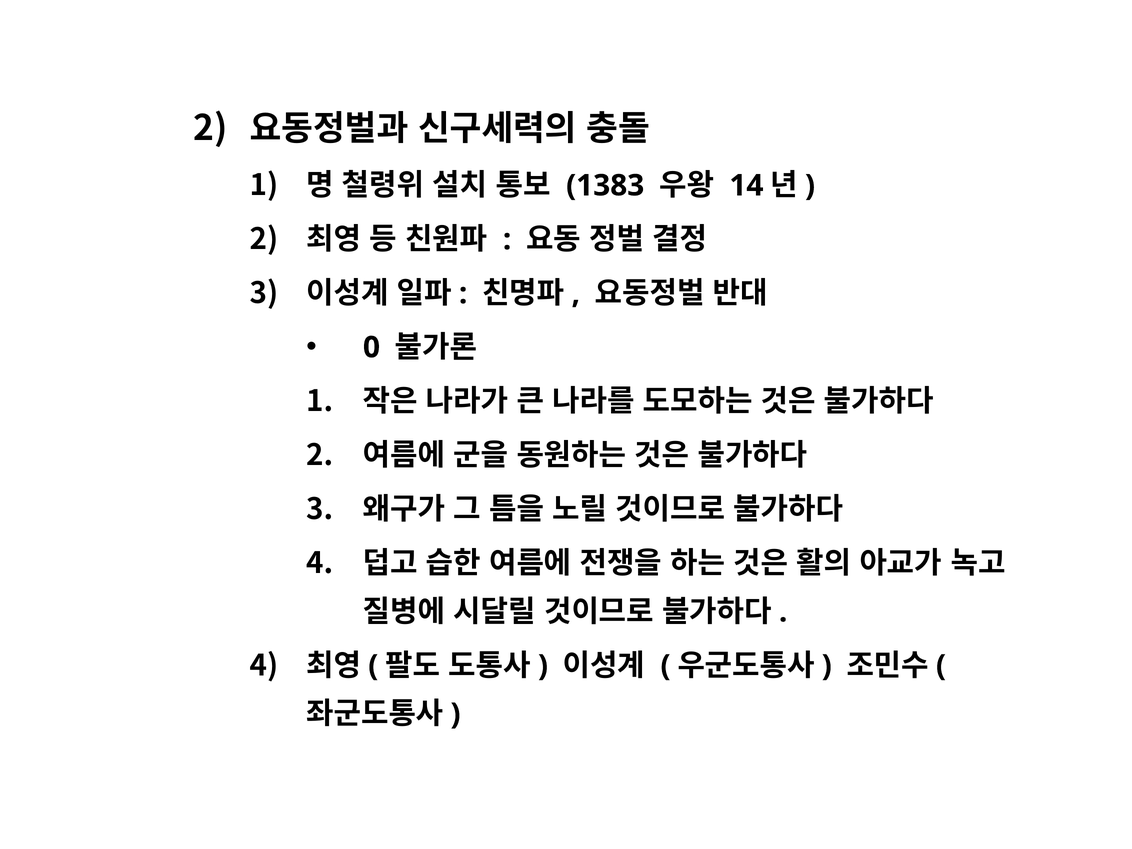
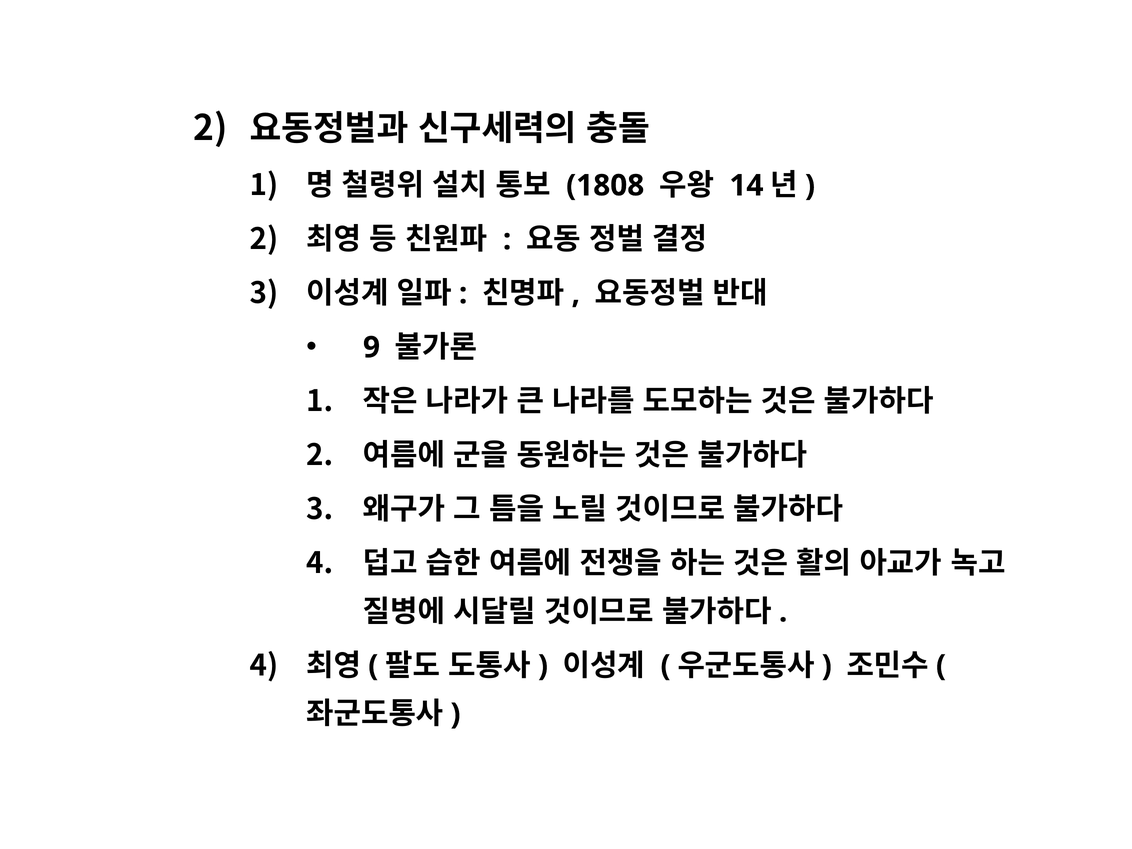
1383: 1383 -> 1808
0: 0 -> 9
